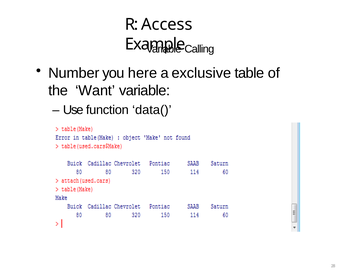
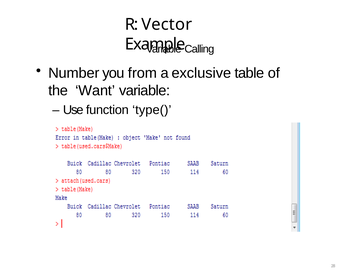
Access: Access -> Vector
here: here -> from
data(: data( -> type(
